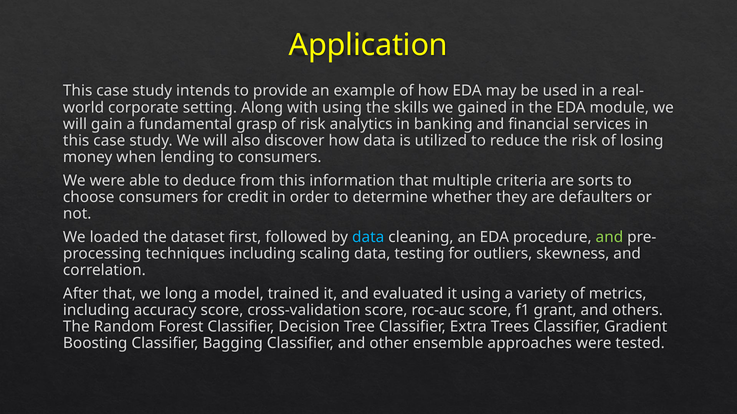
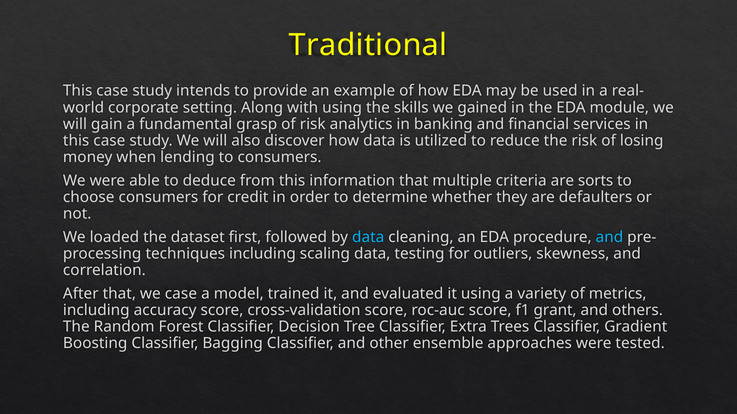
Application: Application -> Traditional
and at (609, 237) colour: light green -> light blue
we long: long -> case
